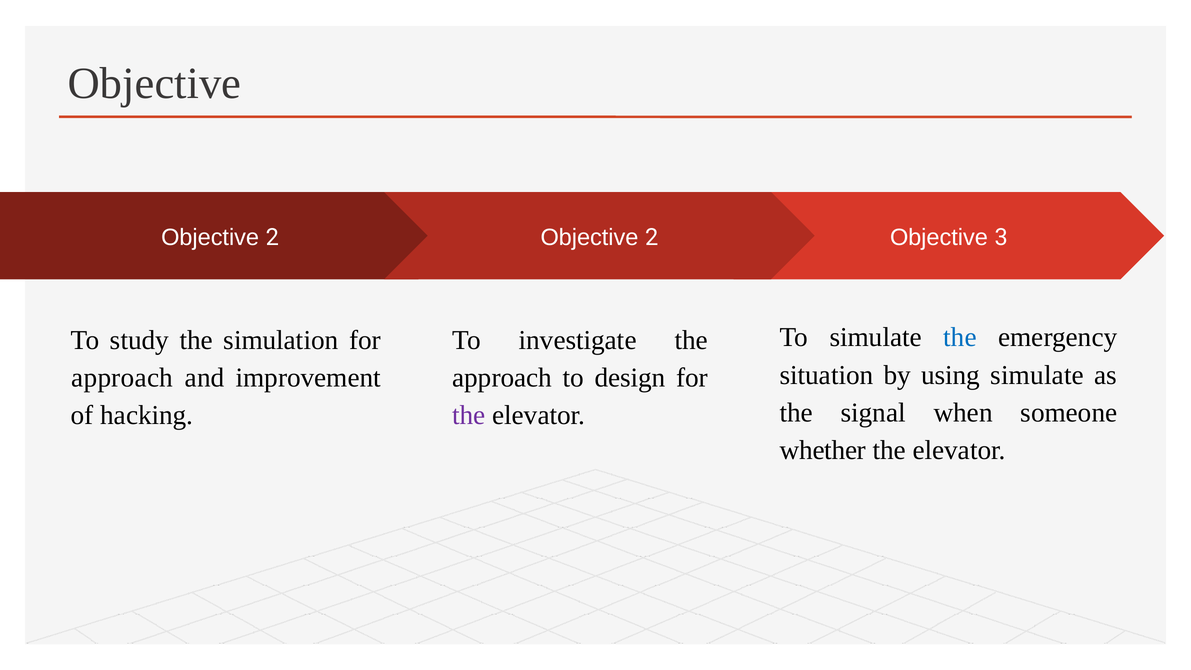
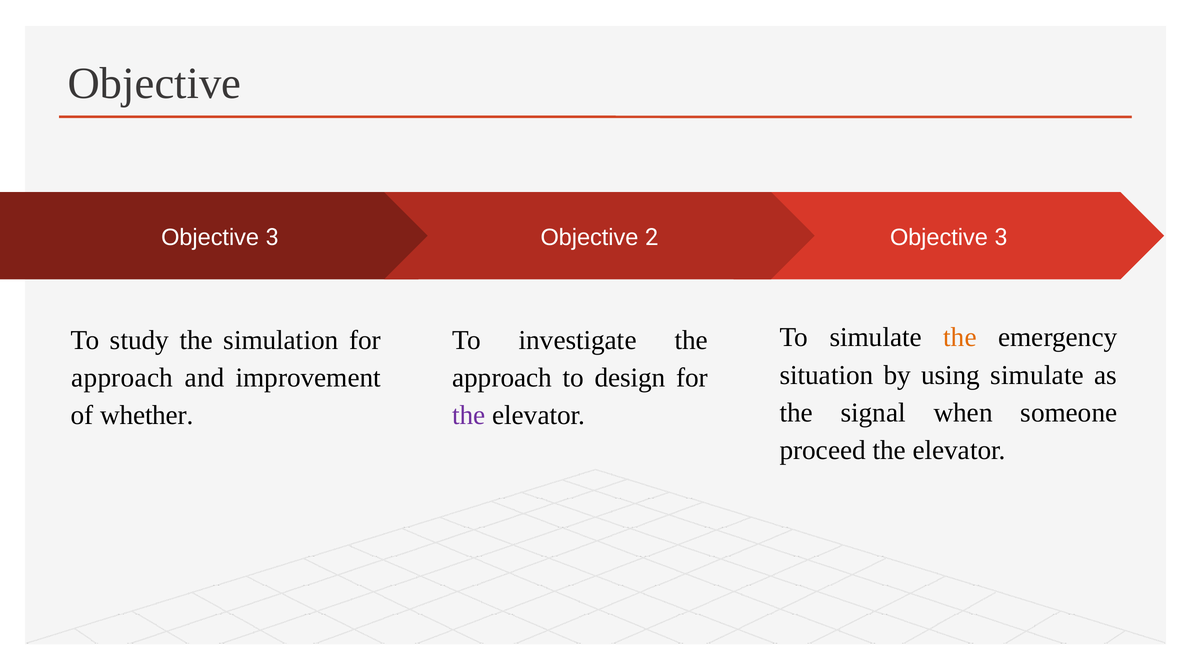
2 at (272, 237): 2 -> 3
the at (960, 337) colour: blue -> orange
hacking: hacking -> whether
whether: whether -> proceed
